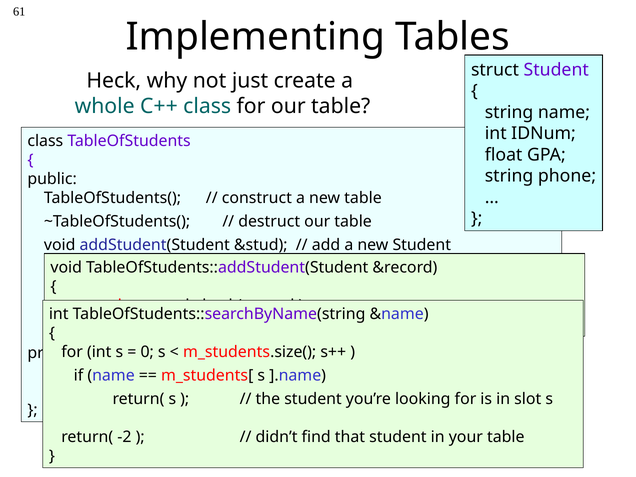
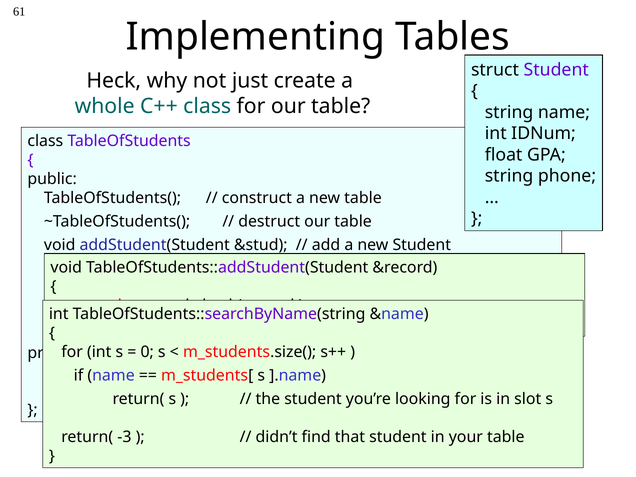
-2: -2 -> -3
